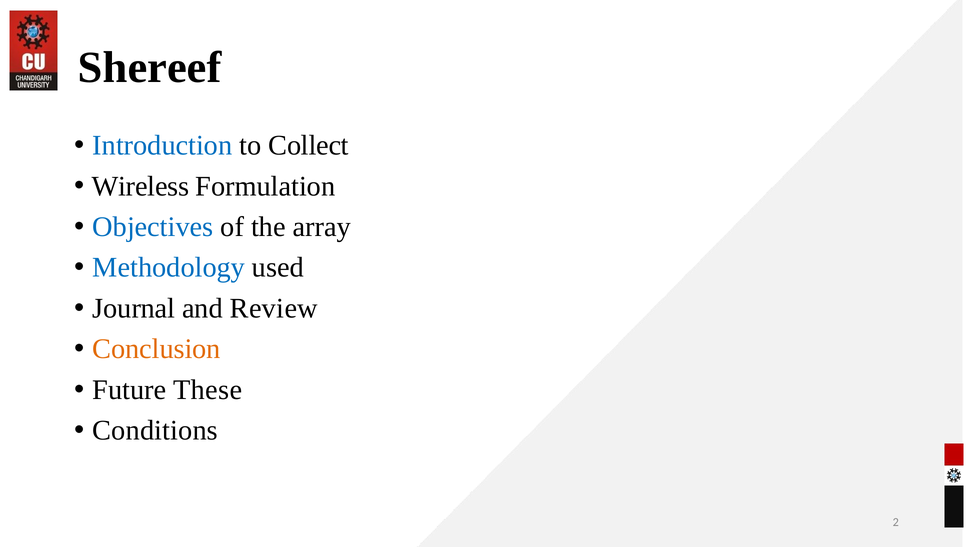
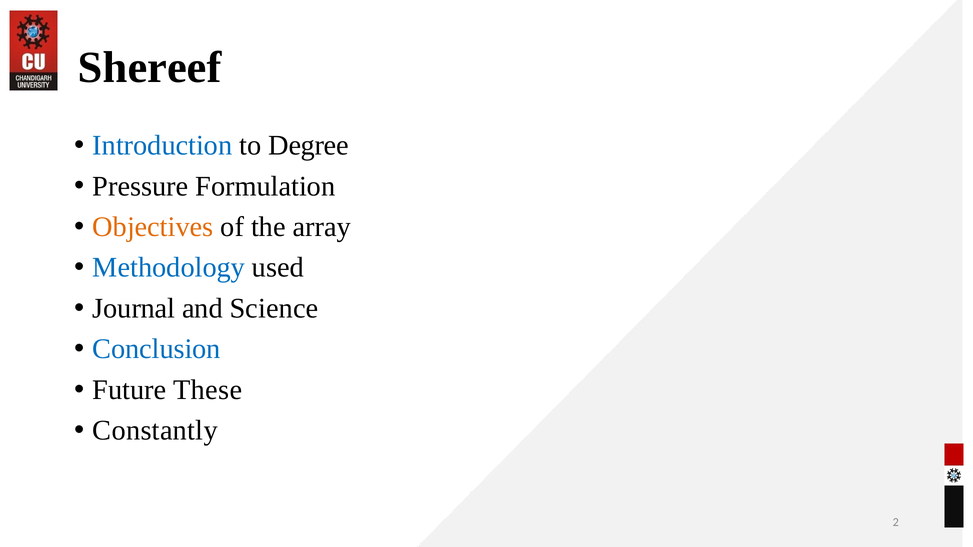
Collect: Collect -> Degree
Wireless: Wireless -> Pressure
Objectives colour: blue -> orange
Review: Review -> Science
Conclusion colour: orange -> blue
Conditions: Conditions -> Constantly
